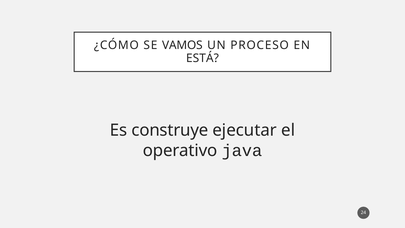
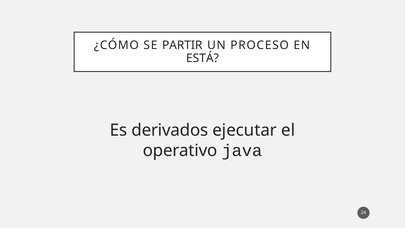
VAMOS: VAMOS -> PARTIR
construye: construye -> derivados
